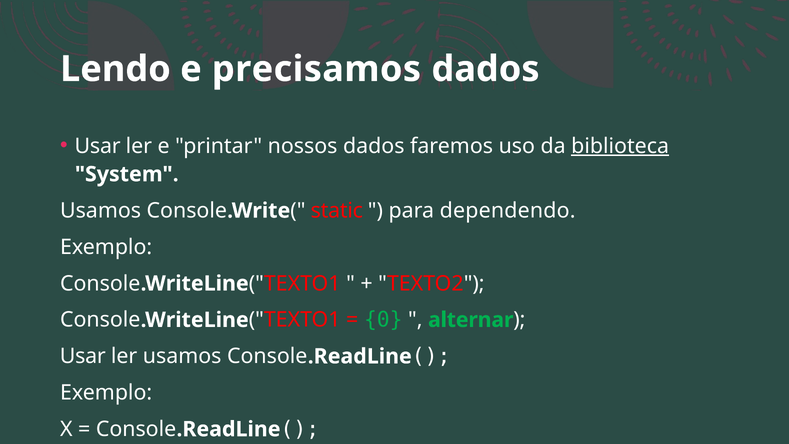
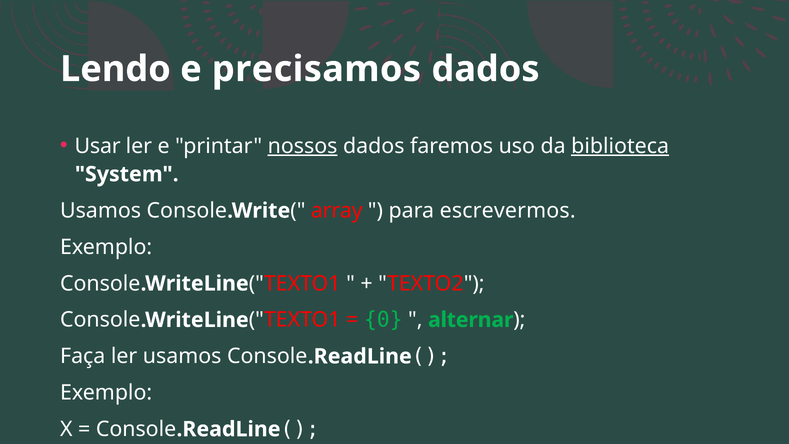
nossos underline: none -> present
static: static -> array
dependendo: dependendo -> escrevermos
Usar at (83, 356): Usar -> Faça
